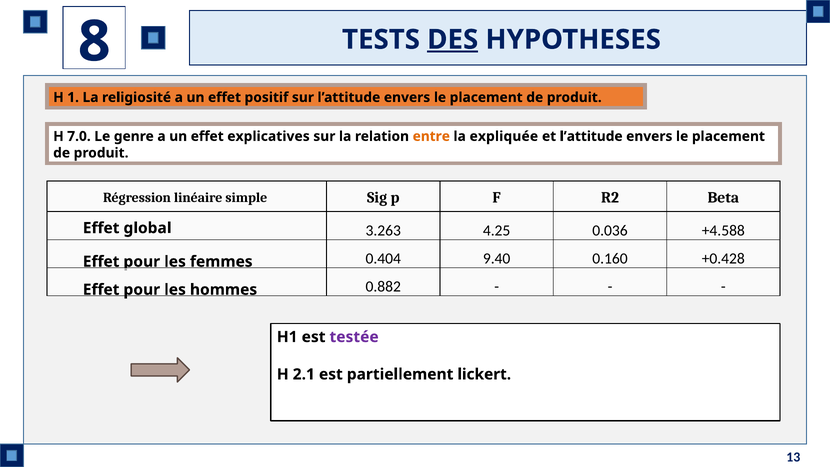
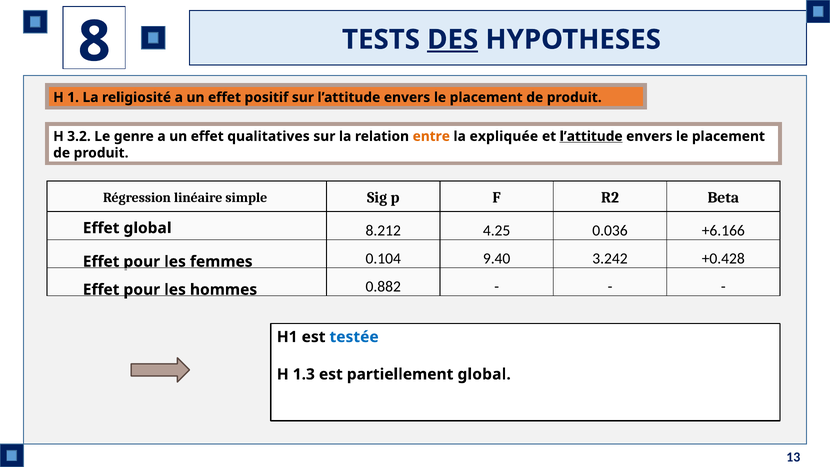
7.0: 7.0 -> 3.2
explicatives: explicatives -> qualitatives
l’attitude at (591, 136) underline: none -> present
3.263: 3.263 -> 8.212
+4.588: +4.588 -> +6.166
0.404: 0.404 -> 0.104
0.160: 0.160 -> 3.242
testée colour: purple -> blue
2.1: 2.1 -> 1.3
partiellement lickert: lickert -> global
